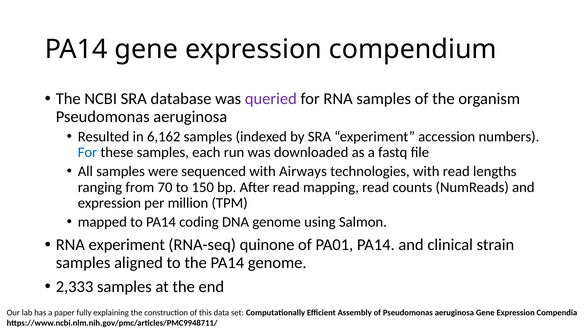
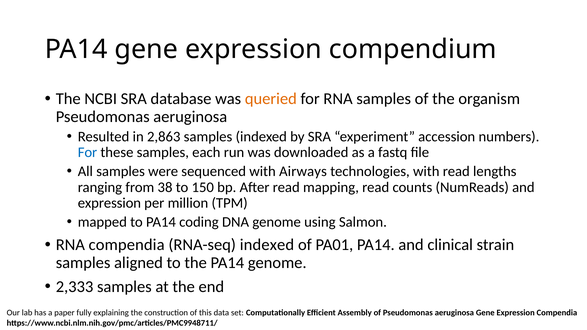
queried colour: purple -> orange
6,162: 6,162 -> 2,863
70: 70 -> 38
RNA experiment: experiment -> compendia
RNA-seq quinone: quinone -> indexed
